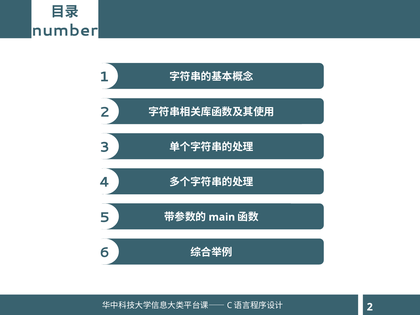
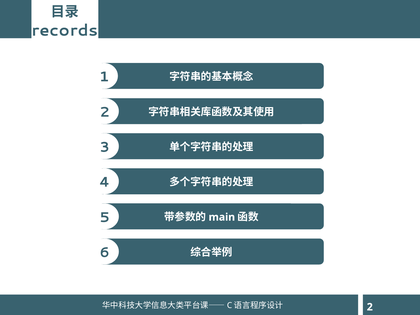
number: number -> records
